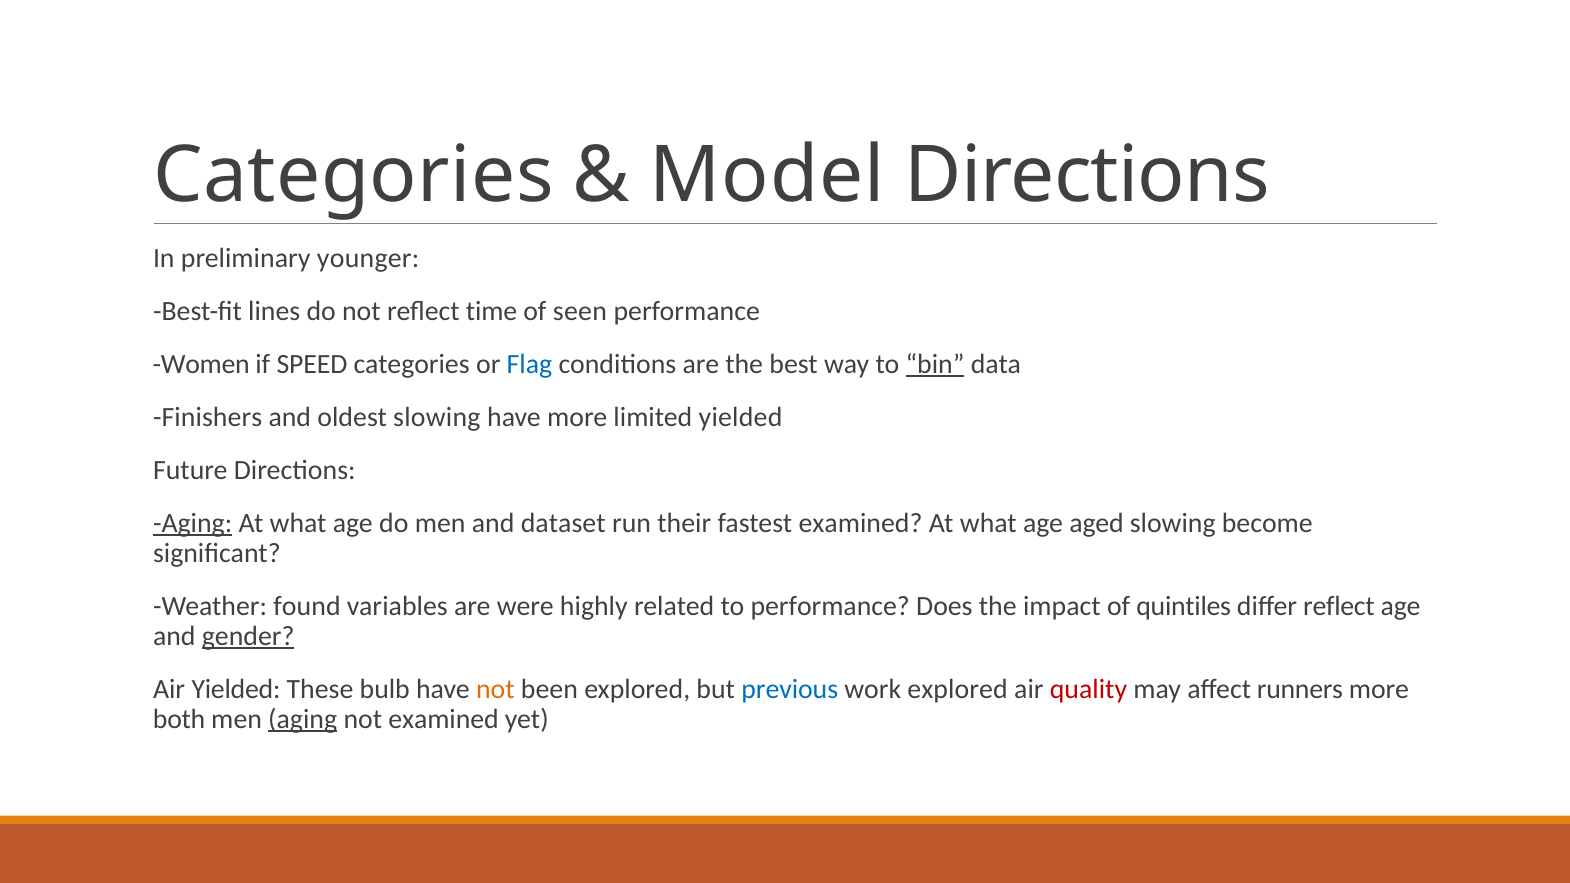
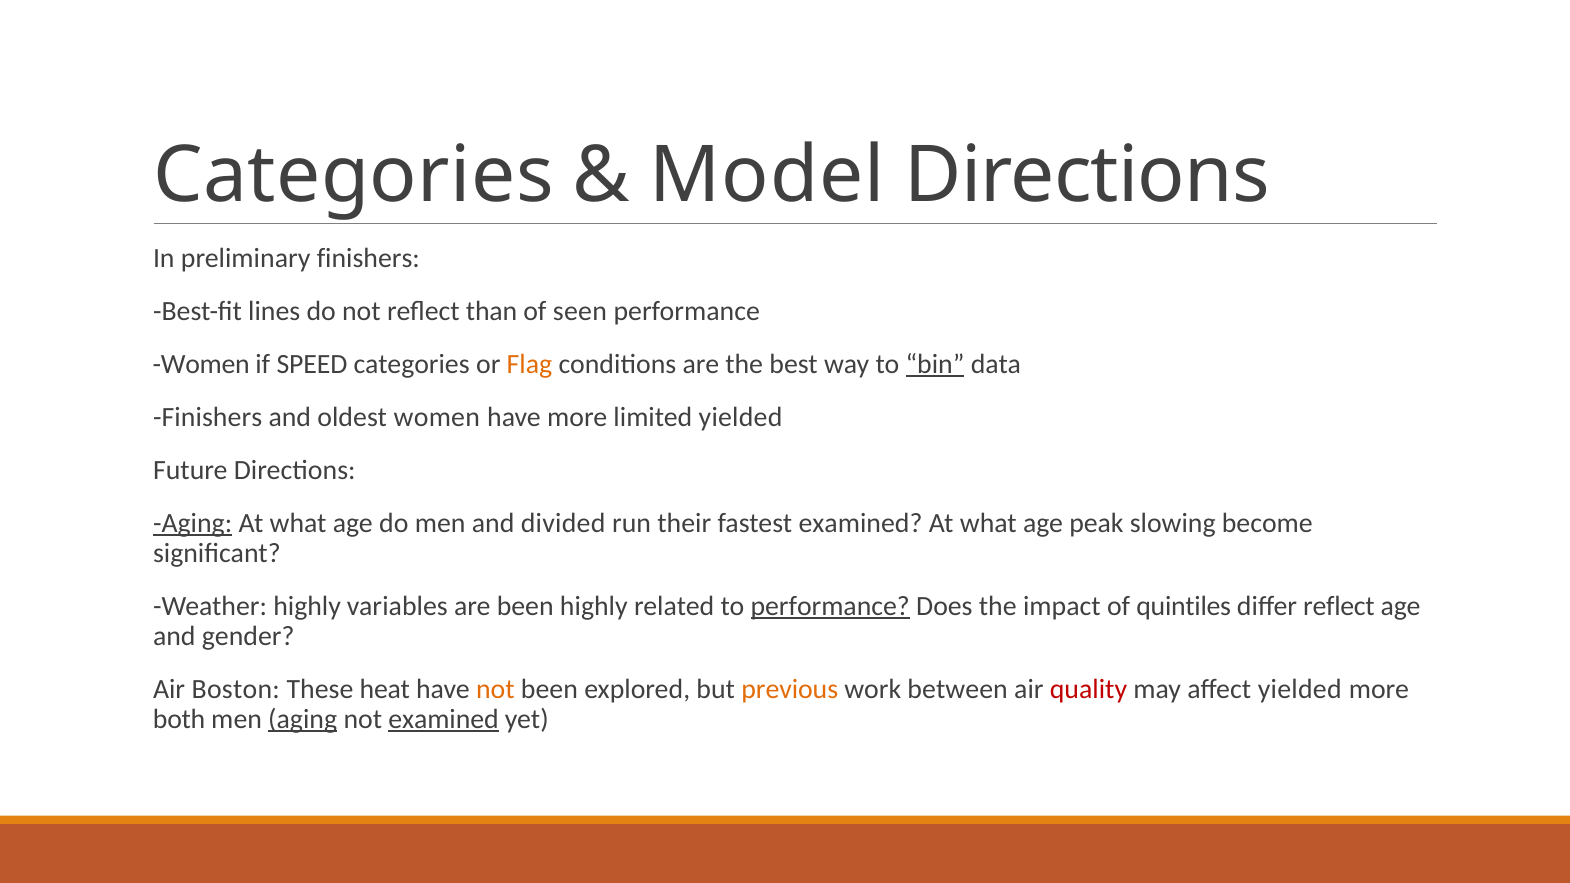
preliminary younger: younger -> finishers
time: time -> than
Flag colour: blue -> orange
oldest slowing: slowing -> women
dataset: dataset -> divided
aged: aged -> peak
Weather found: found -> highly
are were: were -> been
performance at (830, 606) underline: none -> present
gender underline: present -> none
Air Yielded: Yielded -> Boston
bulb: bulb -> heat
previous colour: blue -> orange
work explored: explored -> between
affect runners: runners -> yielded
examined at (444, 719) underline: none -> present
